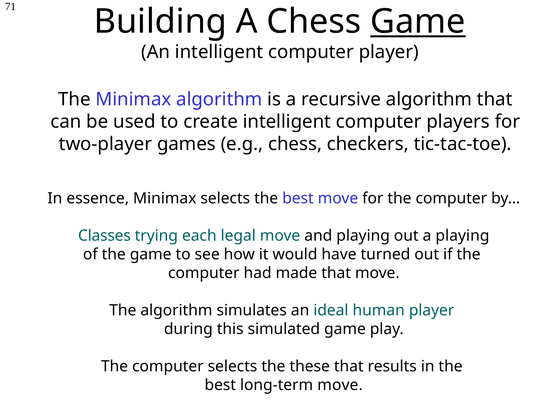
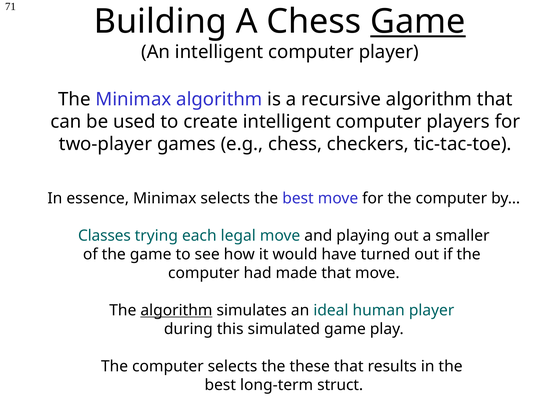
a playing: playing -> smaller
algorithm at (176, 310) underline: none -> present
long-term move: move -> struct
